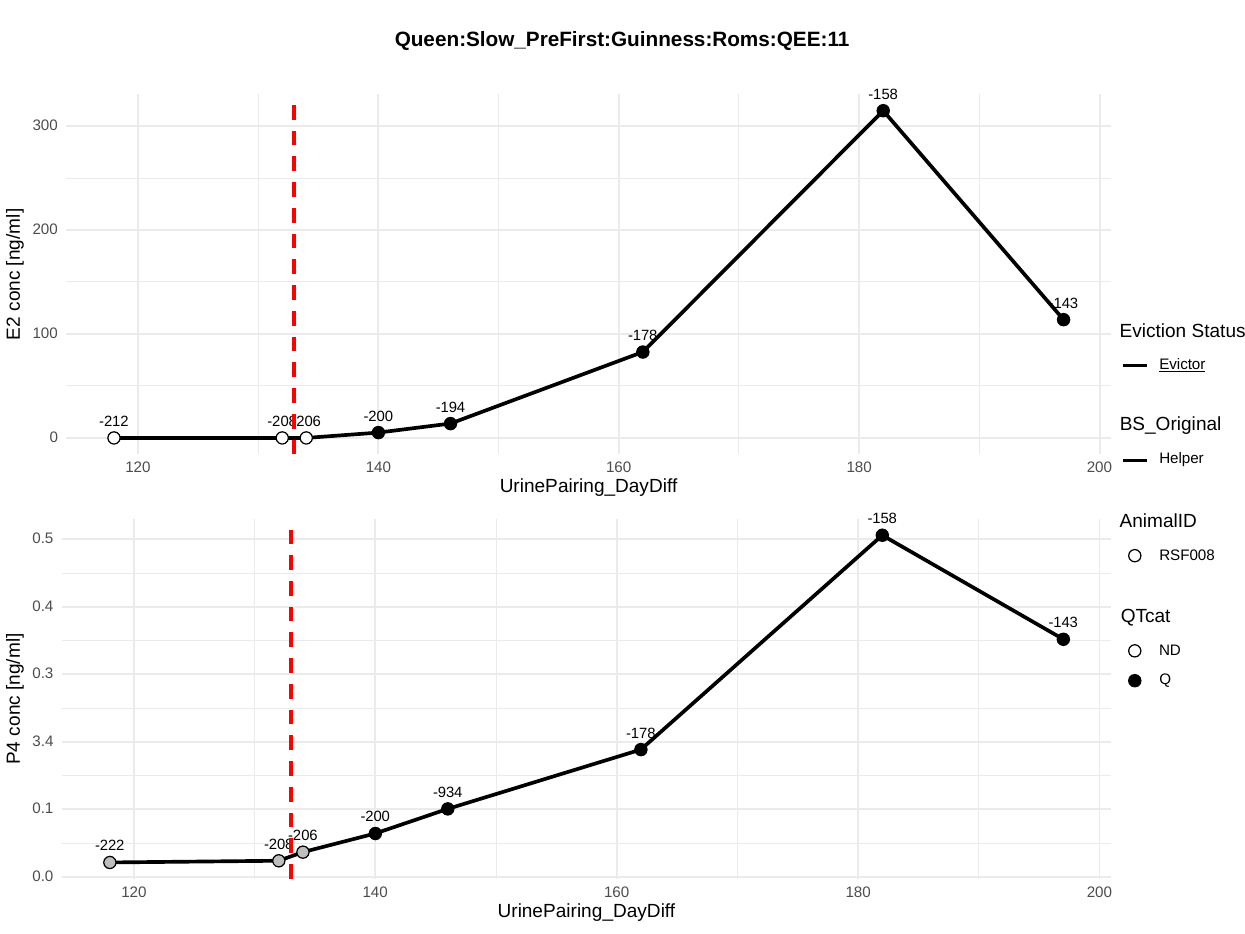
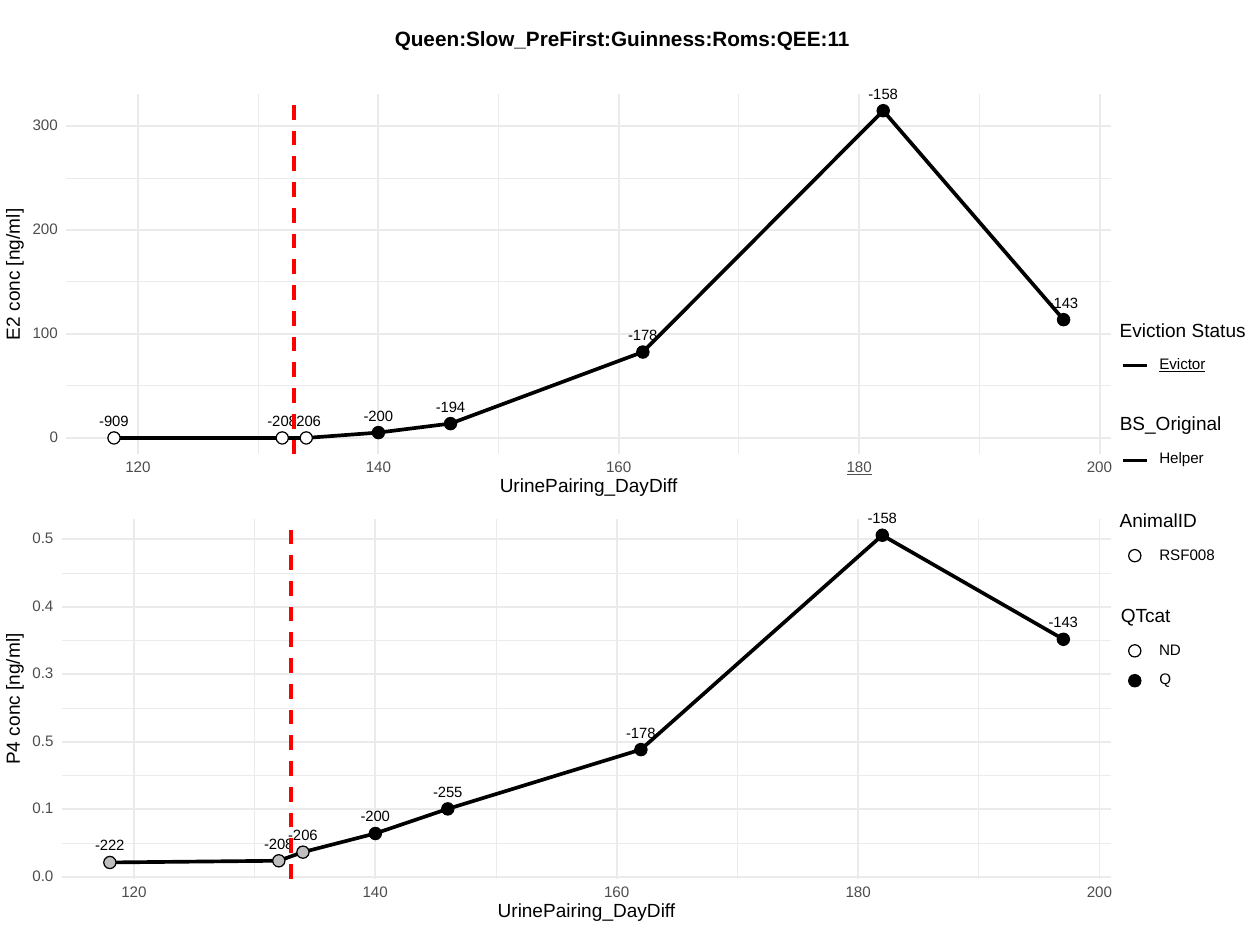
-212: -212 -> -909
180 at (859, 468) underline: none -> present
3.4 at (43, 741): 3.4 -> 0.5
-934: -934 -> -255
